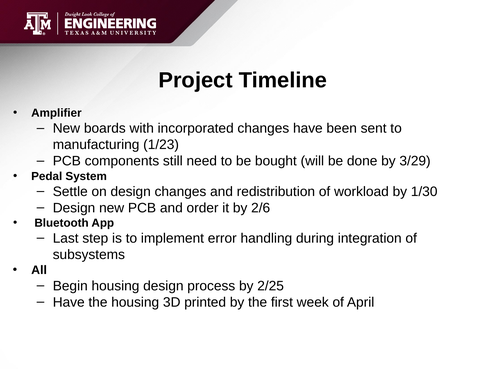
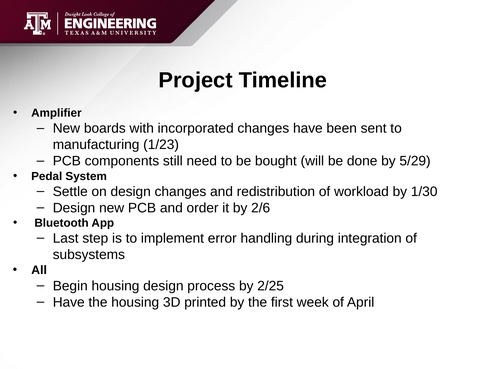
3/29: 3/29 -> 5/29
